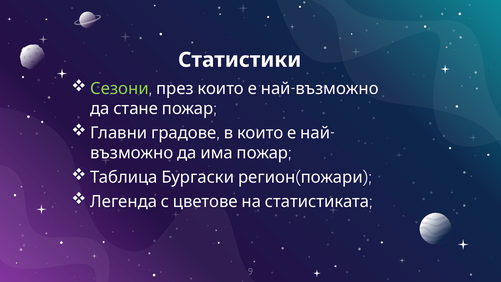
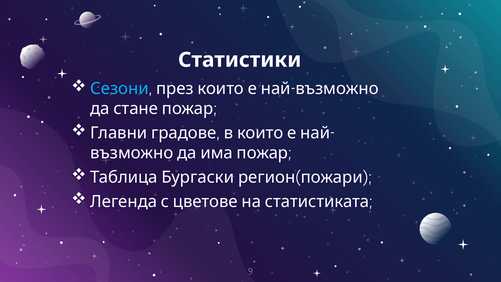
Сезони colour: light green -> light blue
